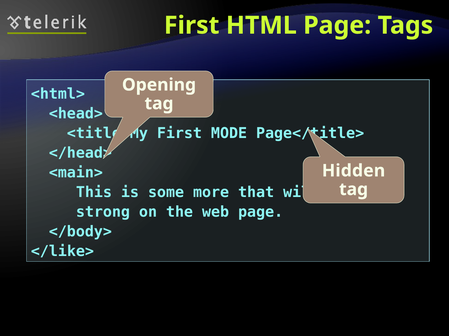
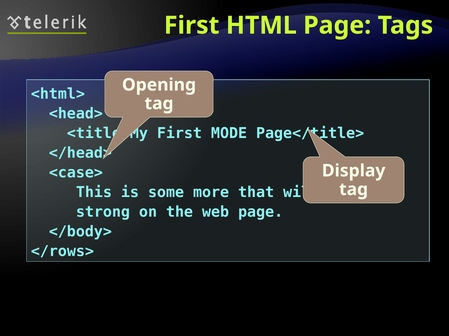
<main>: <main> -> <case>
Hidden: Hidden -> Display
</like>: </like> -> </rows>
